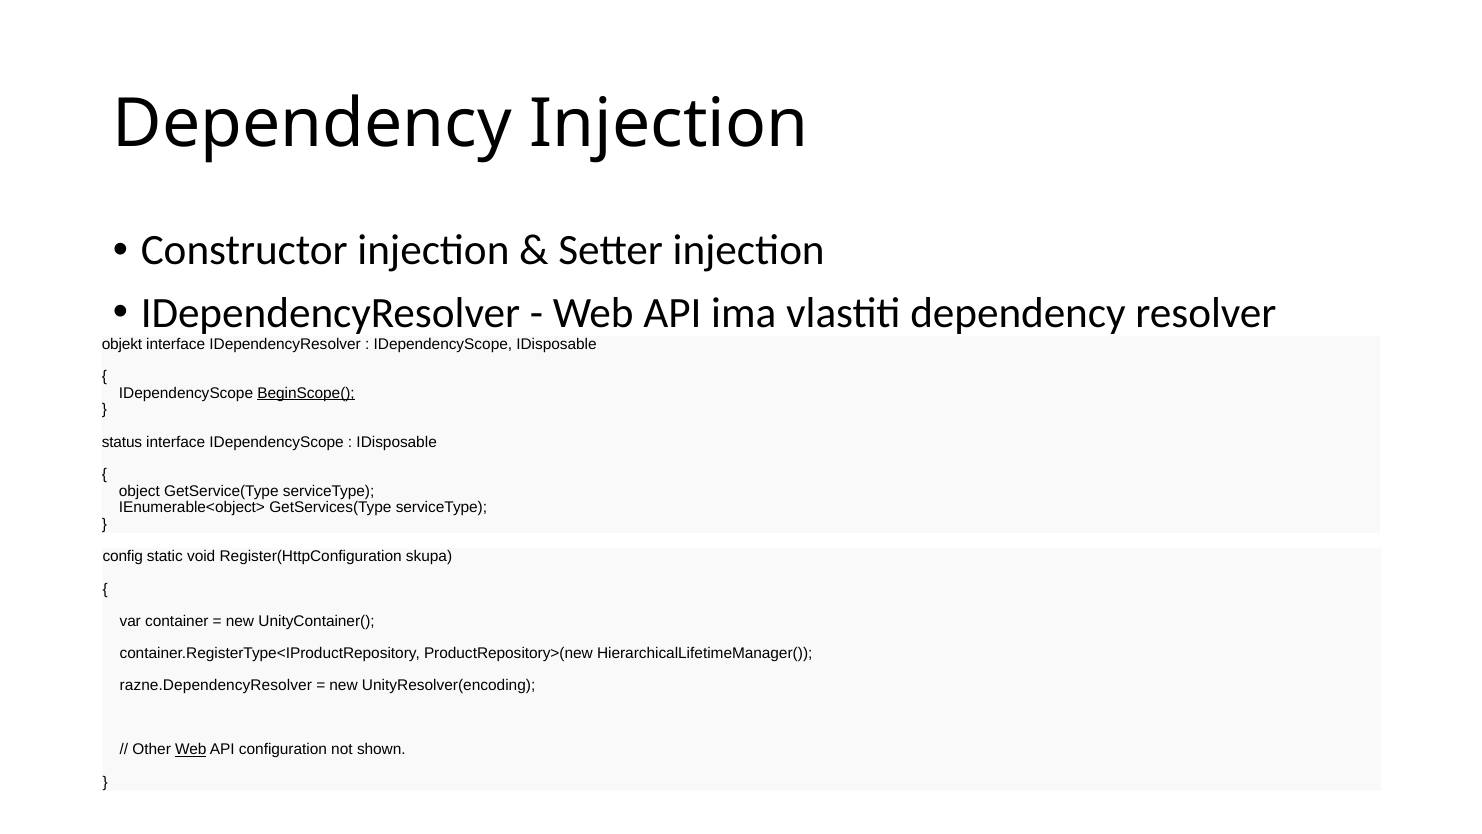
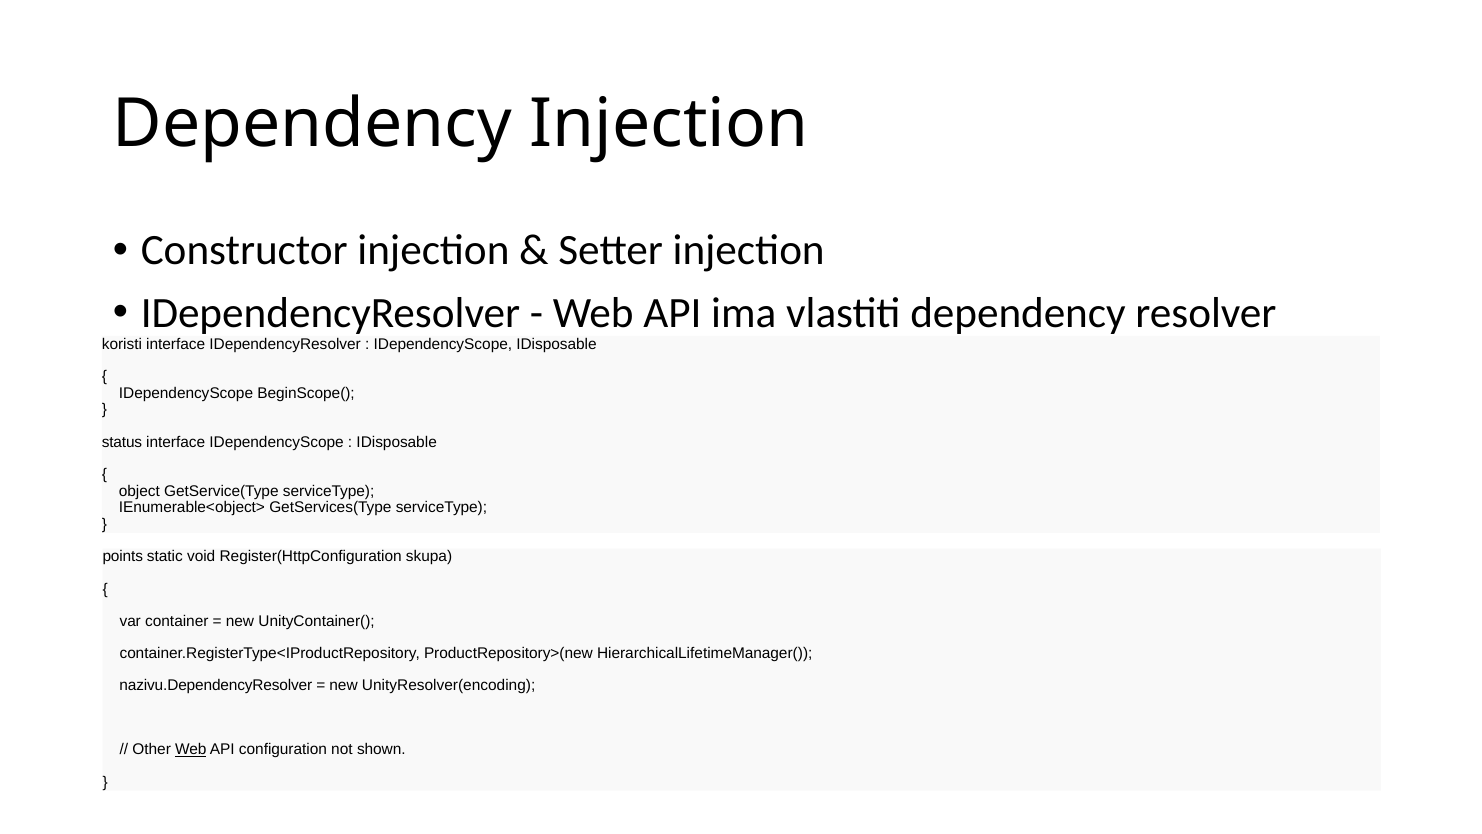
objekt: objekt -> koristi
BeginScope( underline: present -> none
config: config -> points
razne.DependencyResolver: razne.DependencyResolver -> nazivu.DependencyResolver
